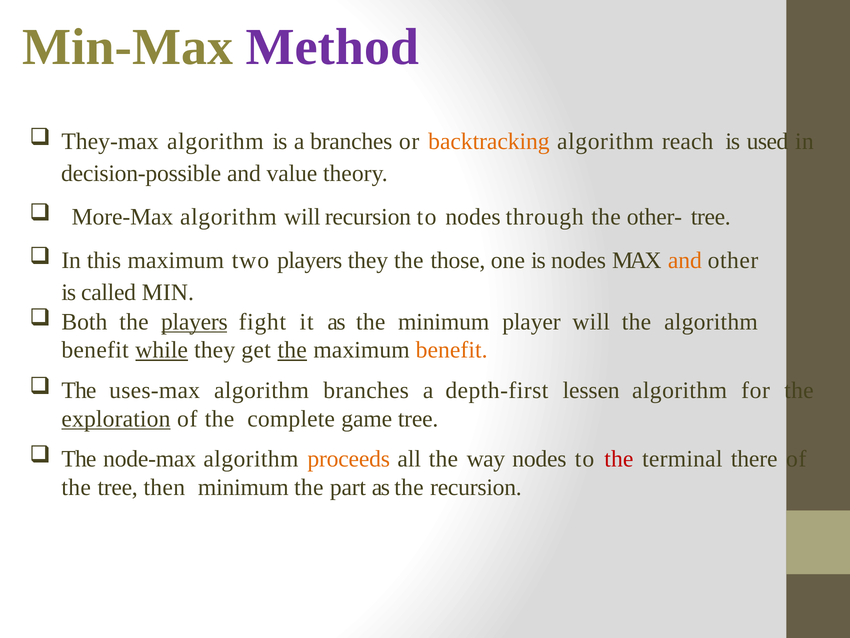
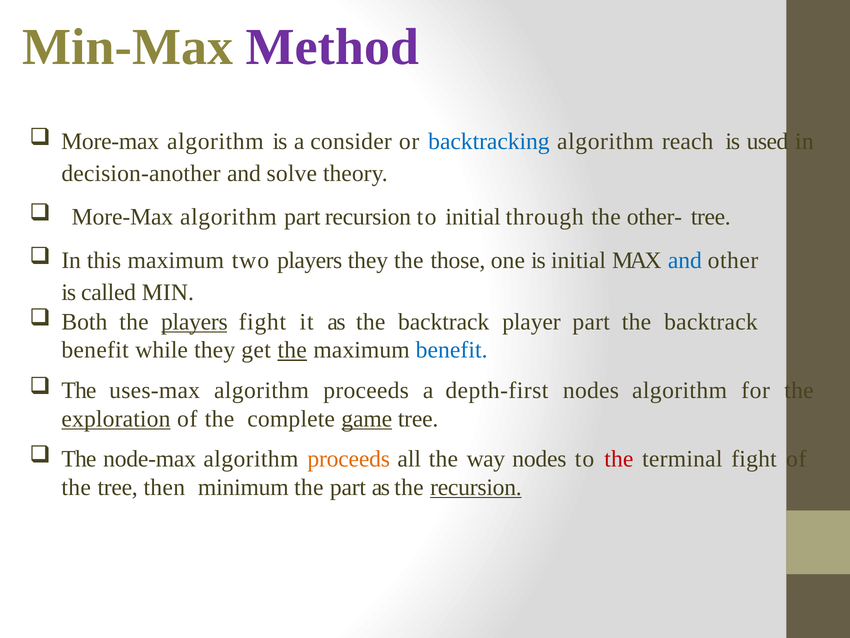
They-max at (110, 141): They-max -> More-max
a branches: branches -> consider
backtracking colour: orange -> blue
decision-possible: decision-possible -> decision-another
value: value -> solve
algorithm will: will -> part
to nodes: nodes -> initial
is nodes: nodes -> initial
and at (685, 260) colour: orange -> blue
as the minimum: minimum -> backtrack
player will: will -> part
algorithm at (711, 322): algorithm -> backtrack
while underline: present -> none
benefit at (452, 350) colour: orange -> blue
branches at (366, 390): branches -> proceeds
depth-first lessen: lessen -> nodes
game underline: none -> present
terminal there: there -> fight
recursion at (476, 487) underline: none -> present
